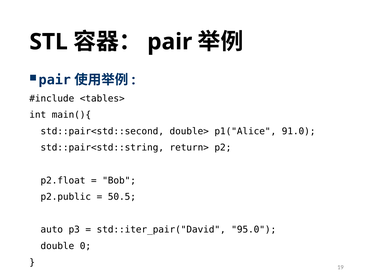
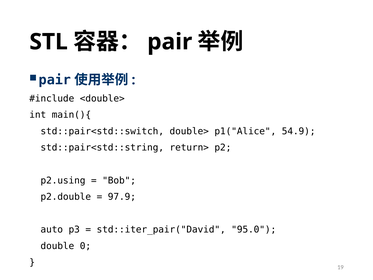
<tables>: <tables> -> <double>
std::pair<std::second: std::pair<std::second -> std::pair<std::switch
91.0: 91.0 -> 54.9
p2.float: p2.float -> p2.using
p2.public: p2.public -> p2.double
50.5: 50.5 -> 97.9
